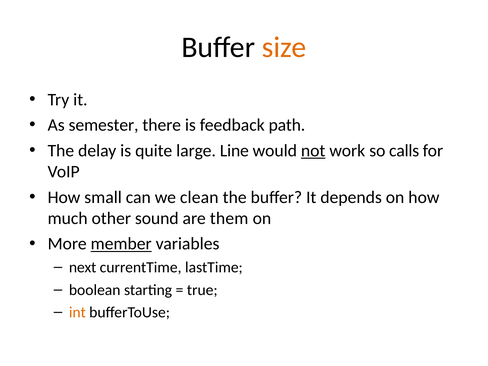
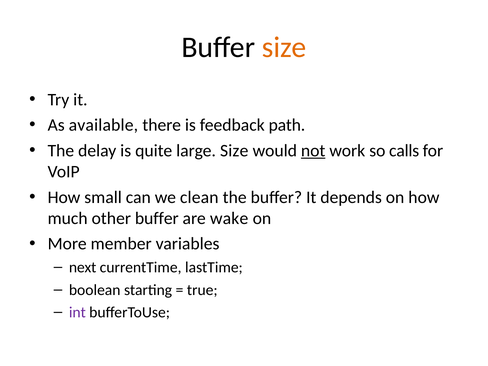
semester: semester -> available
large Line: Line -> Size
other sound: sound -> buffer
them: them -> wake
member underline: present -> none
int colour: orange -> purple
